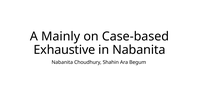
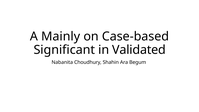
Exhaustive: Exhaustive -> Significant
in Nabanita: Nabanita -> Validated
